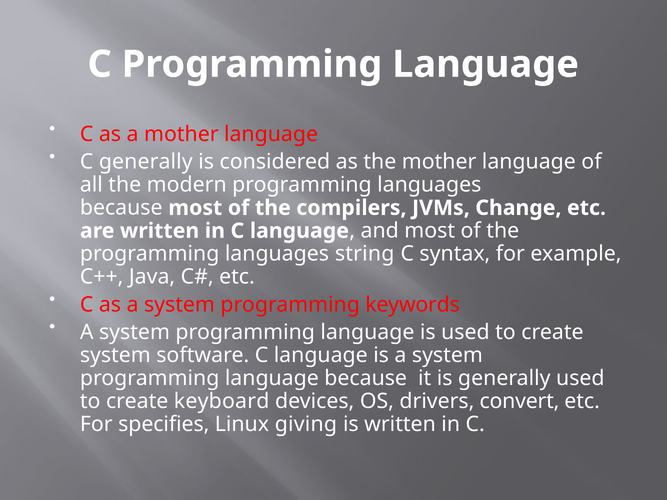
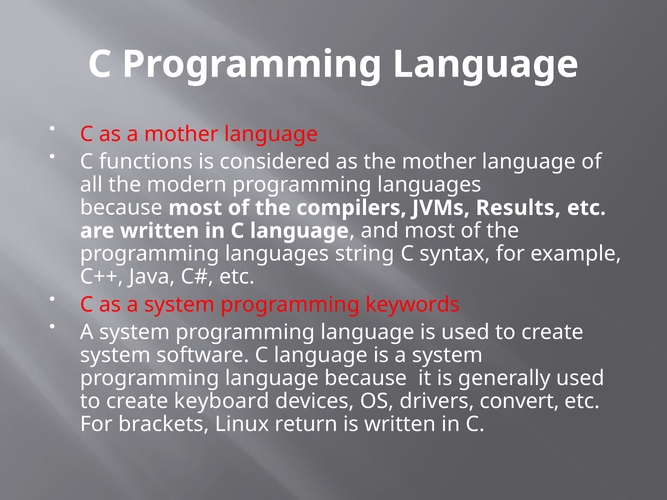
C generally: generally -> functions
Change: Change -> Results
specifies: specifies -> brackets
giving: giving -> return
